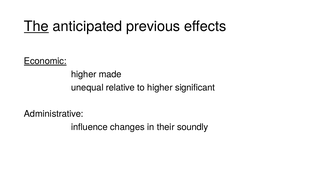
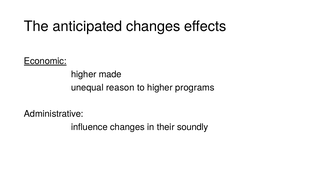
The underline: present -> none
anticipated previous: previous -> changes
relative: relative -> reason
significant: significant -> programs
